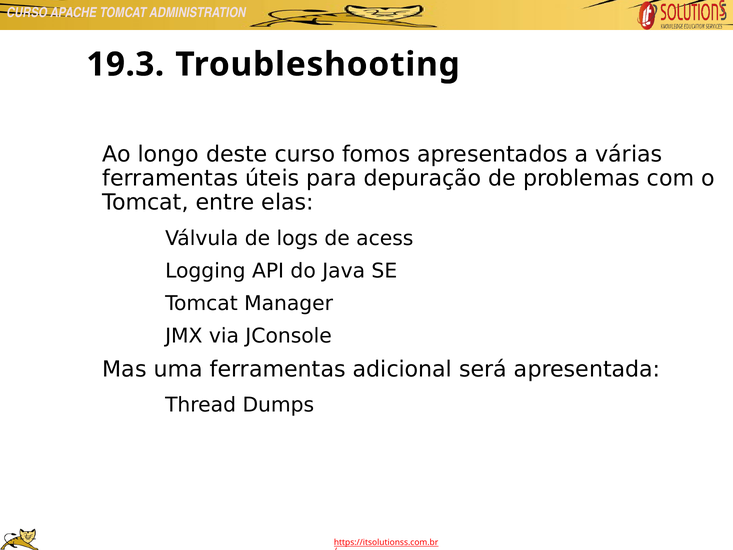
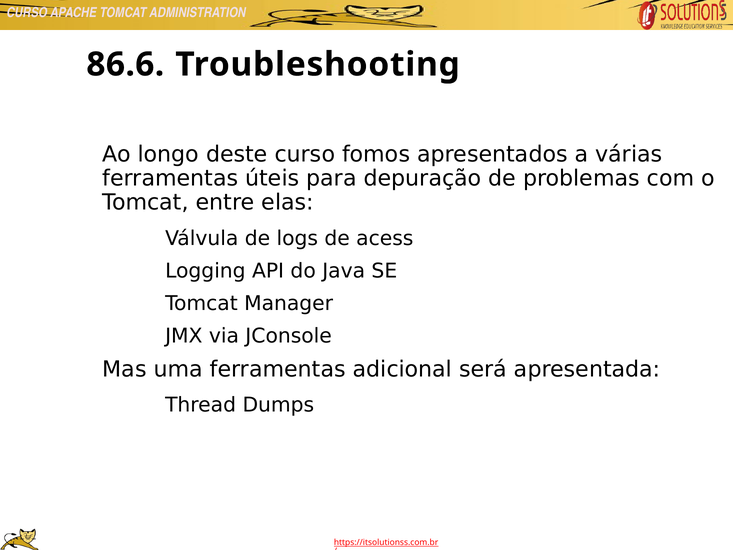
19.3: 19.3 -> 86.6
